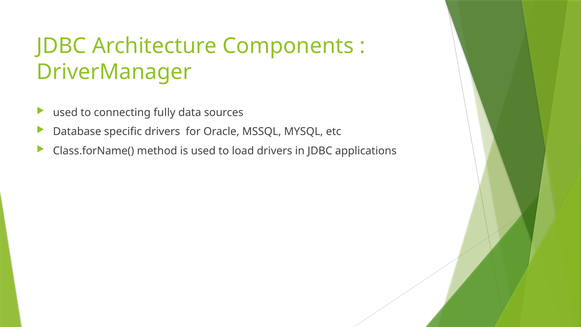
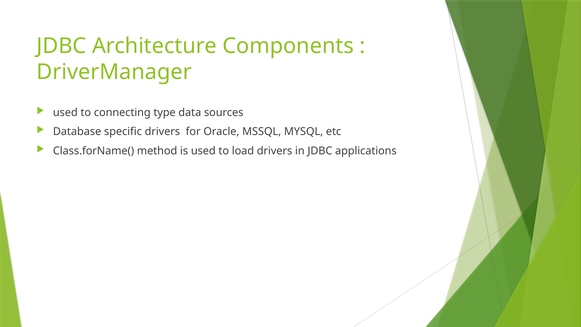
fully: fully -> type
